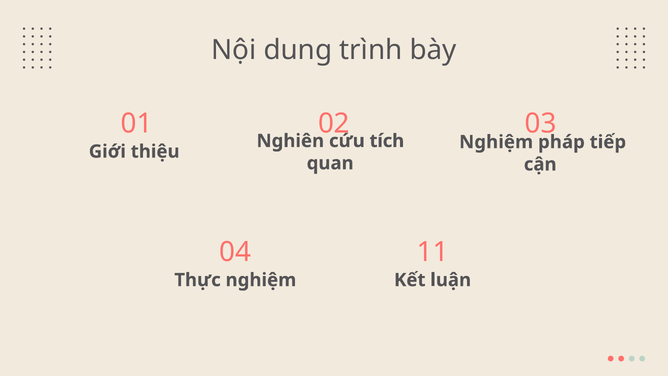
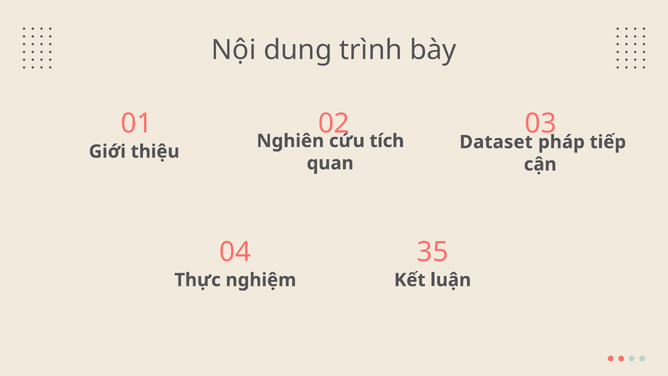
Nghiệm at (496, 142): Nghiệm -> Dataset
11: 11 -> 35
